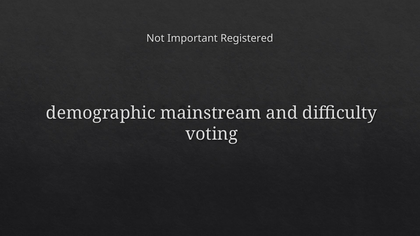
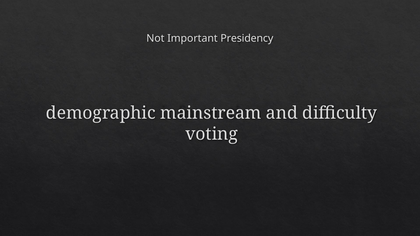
Registered: Registered -> Presidency
